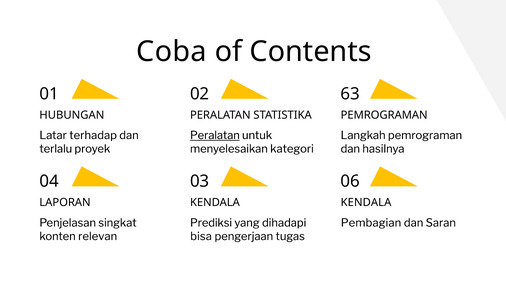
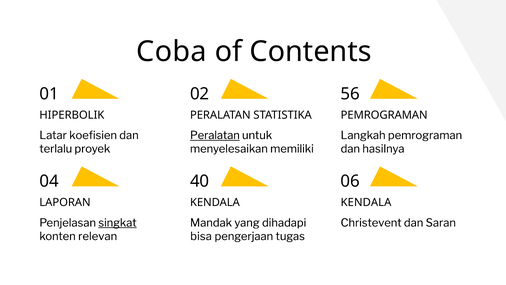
63: 63 -> 56
HUBUNGAN: HUBUNGAN -> HIPERBOLIK
terhadap: terhadap -> koefisien
kategori: kategori -> memiliki
03: 03 -> 40
singkat underline: none -> present
Prediksi: Prediksi -> Mandak
Pembagian: Pembagian -> Christevent
